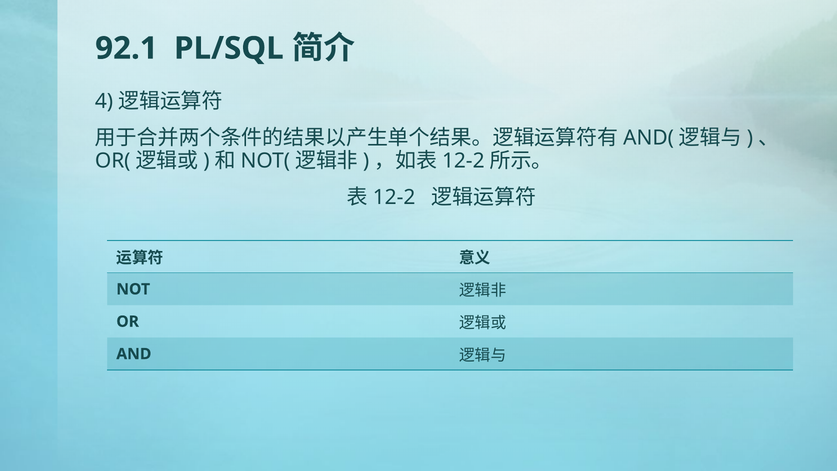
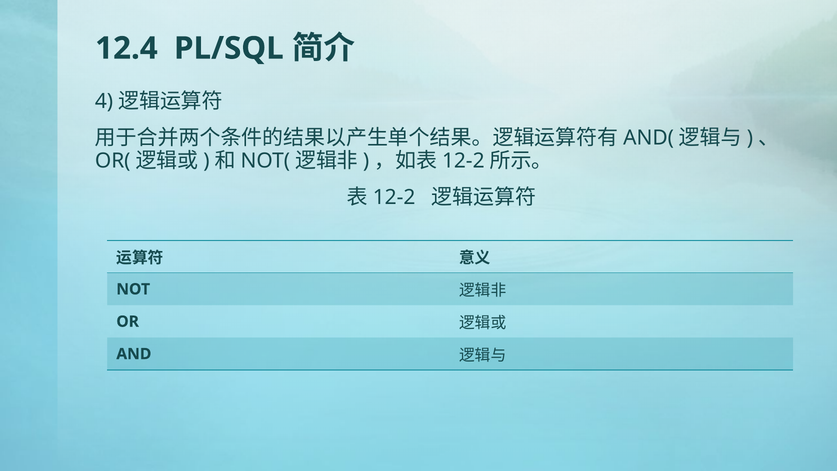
92.1: 92.1 -> 12.4
